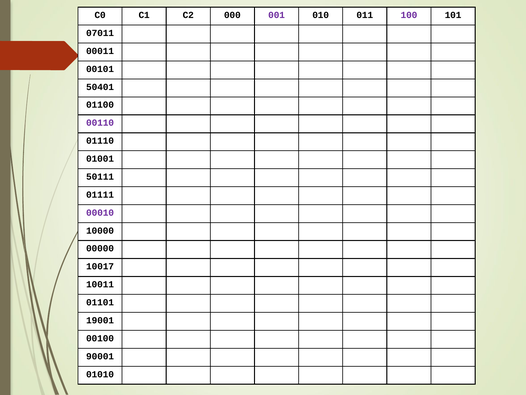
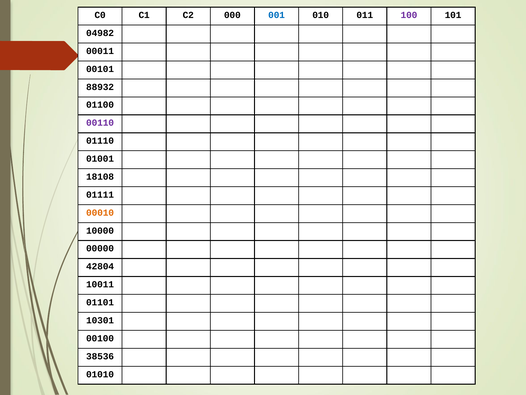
001 colour: purple -> blue
07011: 07011 -> 04982
50401: 50401 -> 88932
50111: 50111 -> 18108
00010 colour: purple -> orange
10017: 10017 -> 42804
19001: 19001 -> 10301
90001: 90001 -> 38536
